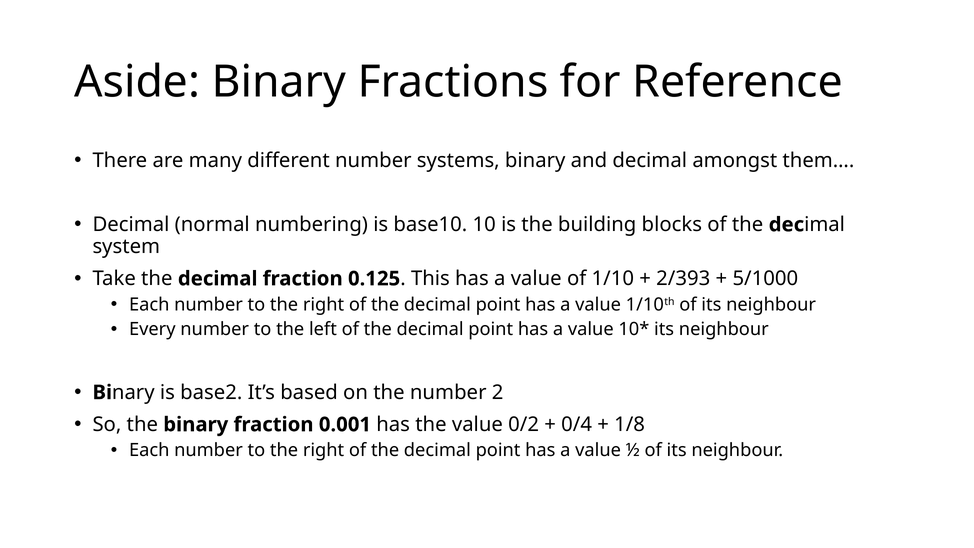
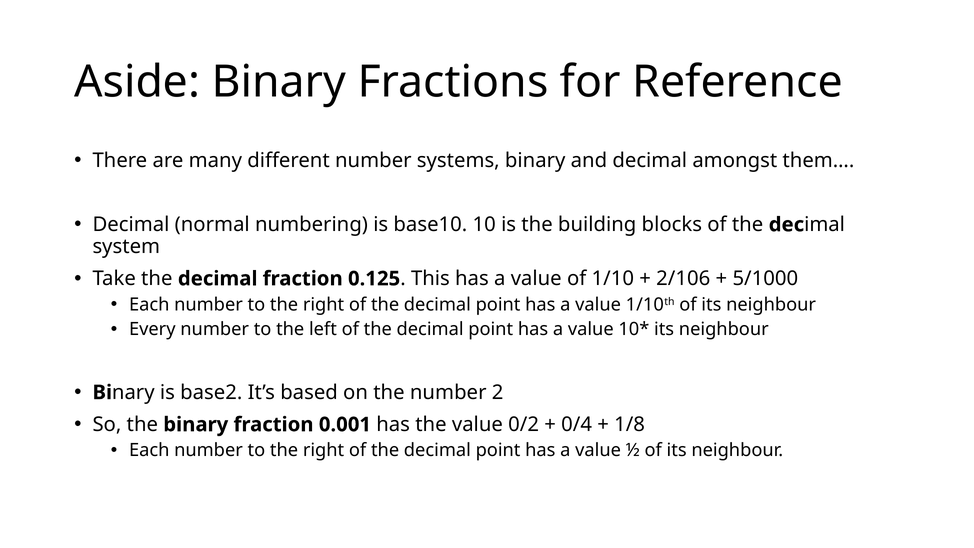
2/393: 2/393 -> 2/106
